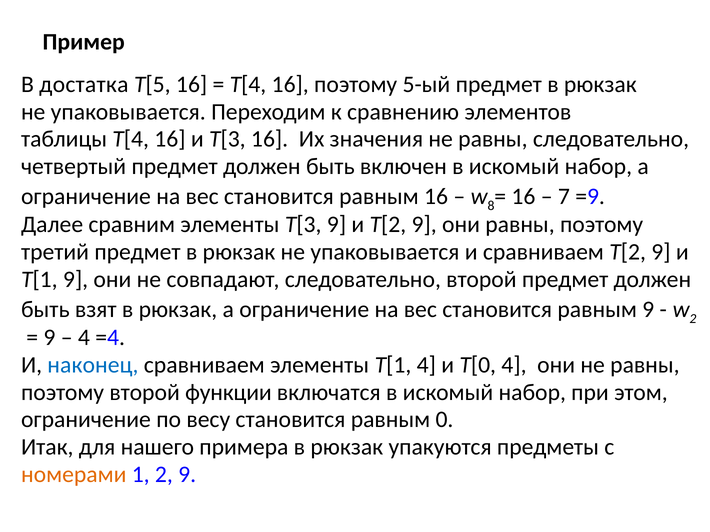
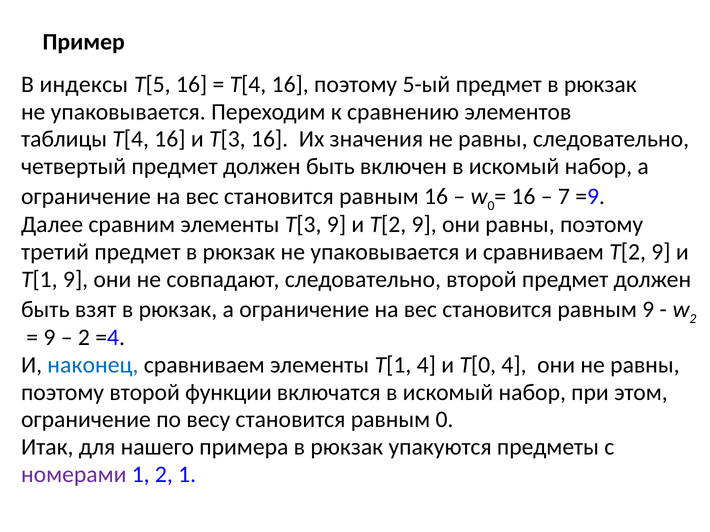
достатка: достатка -> индексы
8 at (491, 206): 8 -> 0
4 at (84, 338): 4 -> 2
номерами colour: orange -> purple
2 9: 9 -> 1
